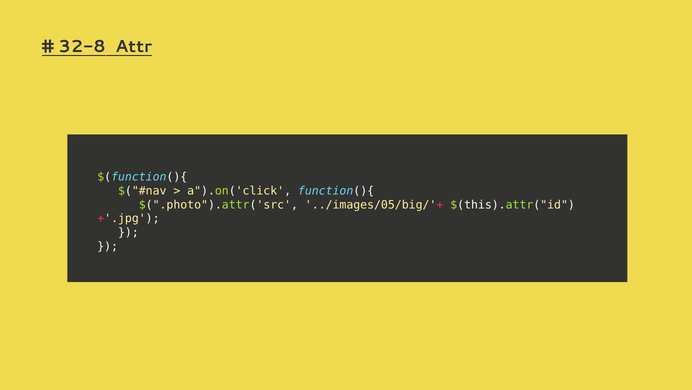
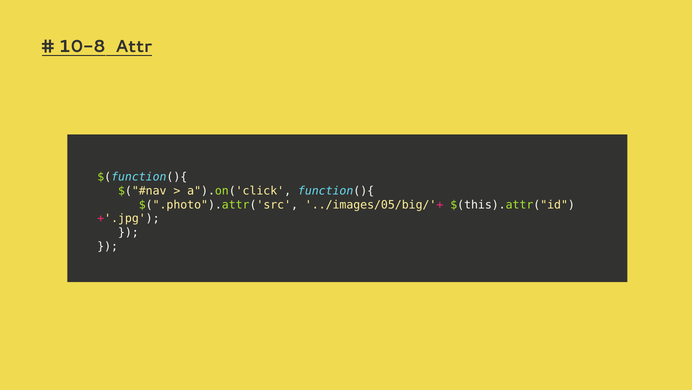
32-8: 32-8 -> 10-8
